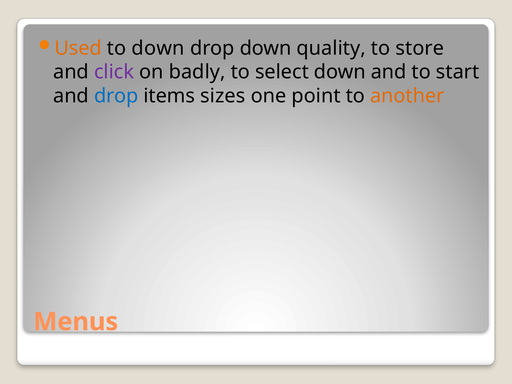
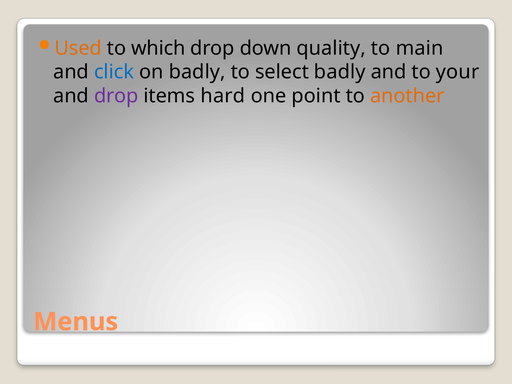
to down: down -> which
store: store -> main
click colour: purple -> blue
select down: down -> badly
start: start -> your
drop at (116, 96) colour: blue -> purple
sizes: sizes -> hard
